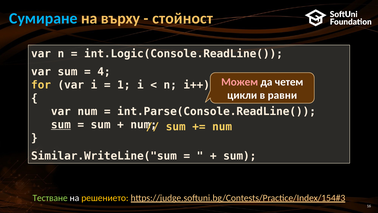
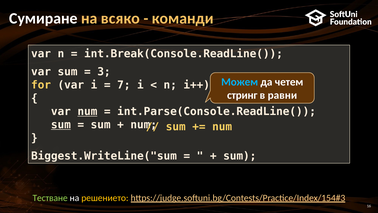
Сумиране colour: light blue -> white
върху: върху -> всяко
стойност: стойност -> команди
int.Logic(Console.ReadLine(: int.Logic(Console.ReadLine( -> int.Break(Console.ReadLine(
4: 4 -> 3
Можем colour: pink -> light blue
1: 1 -> 7
цикли: цикли -> стринг
num at (87, 111) underline: none -> present
Similar.WriteLine("sum: Similar.WriteLine("sum -> Biggest.WriteLine("sum
